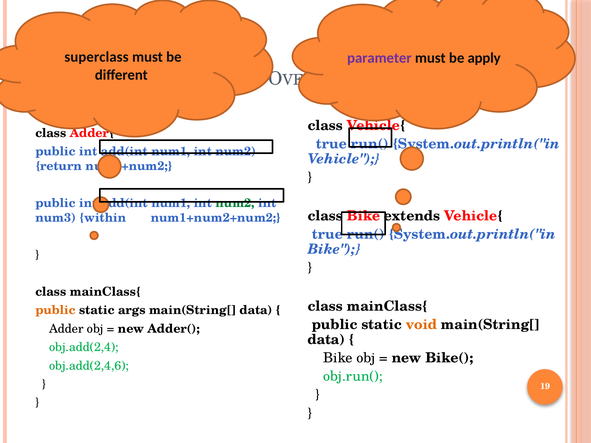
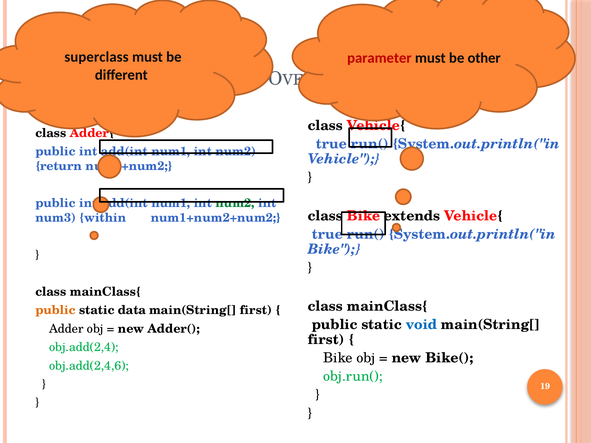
parameter colour: purple -> red
apply: apply -> other
args: args -> data
data at (256, 310): data -> first
void colour: orange -> blue
data at (326, 340): data -> first
